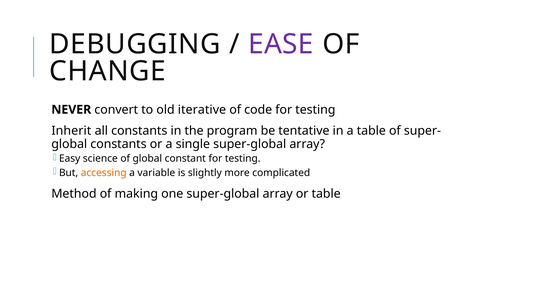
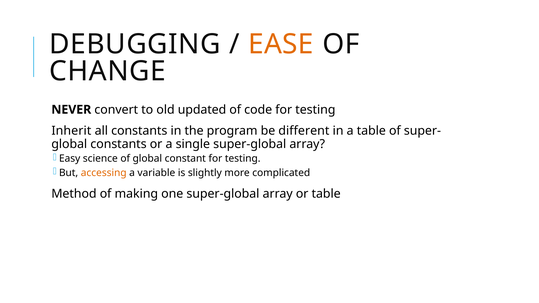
EASE colour: purple -> orange
iterative: iterative -> updated
tentative: tentative -> different
